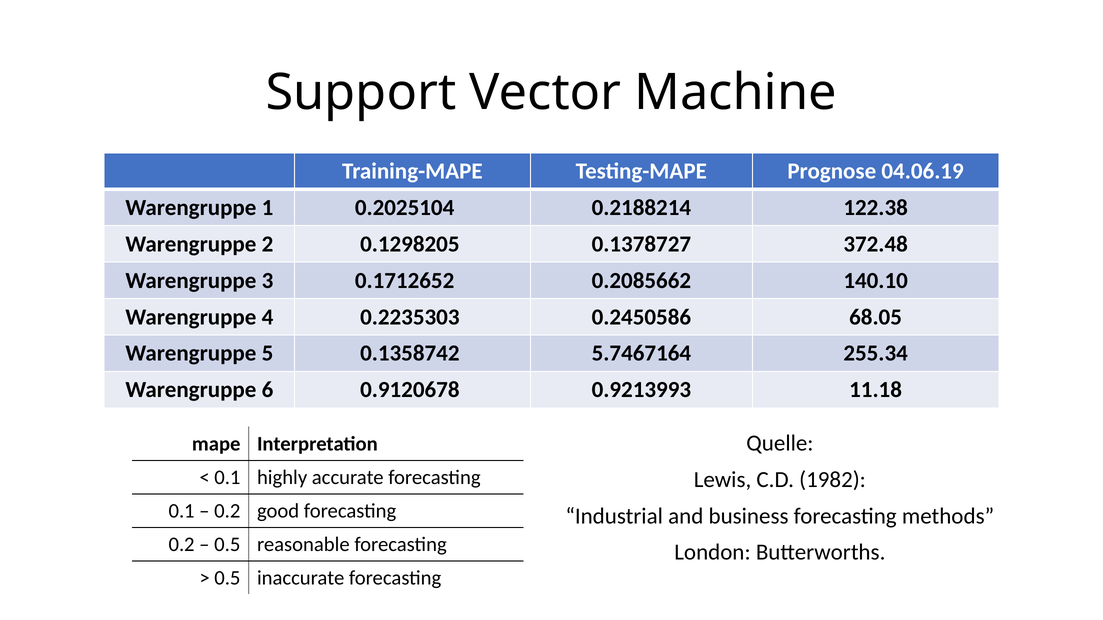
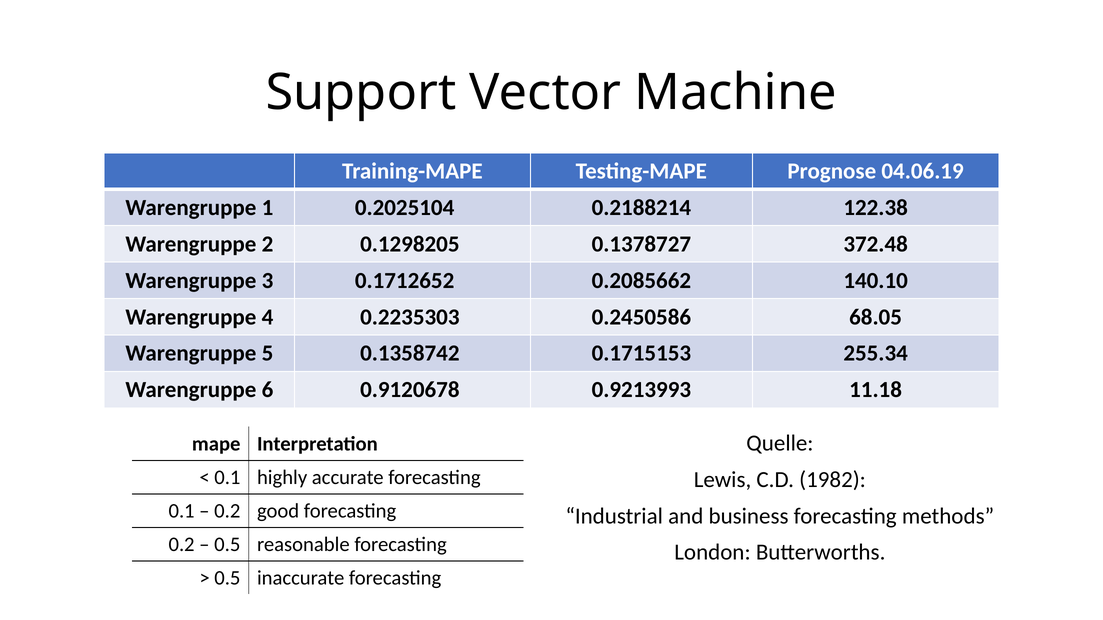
5.7467164: 5.7467164 -> 0.1715153
